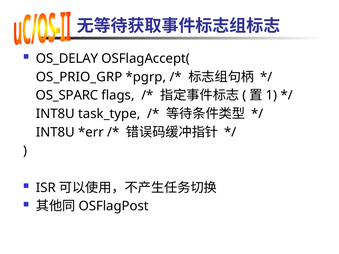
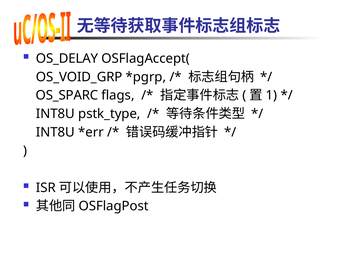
OS_PRIO_GRP: OS_PRIO_GRP -> OS_VOID_GRP
task_type: task_type -> pstk_type
